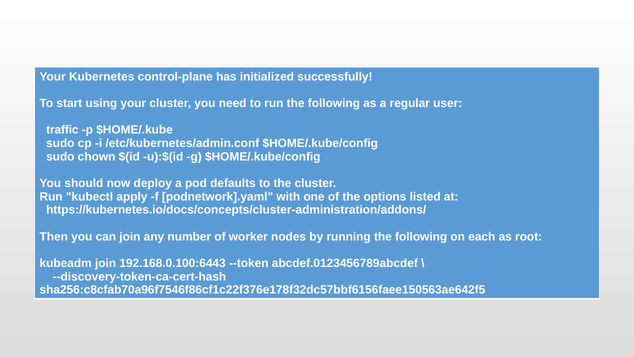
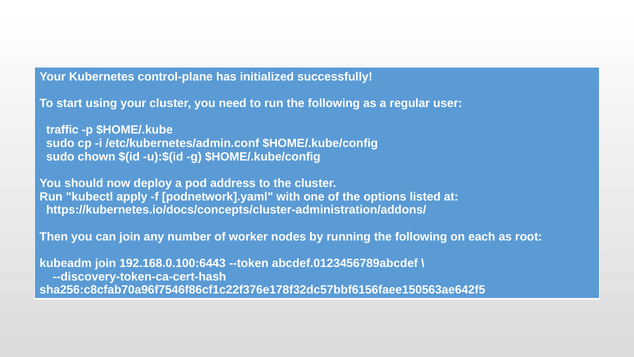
defaults: defaults -> address
